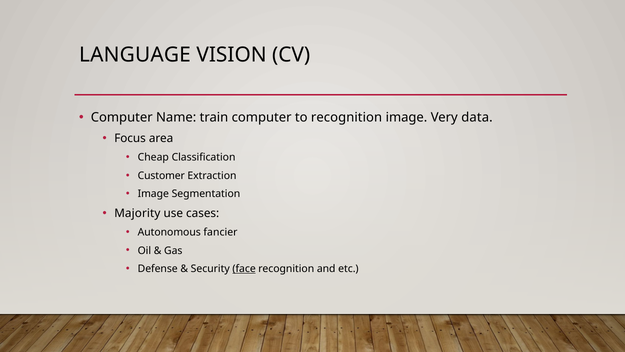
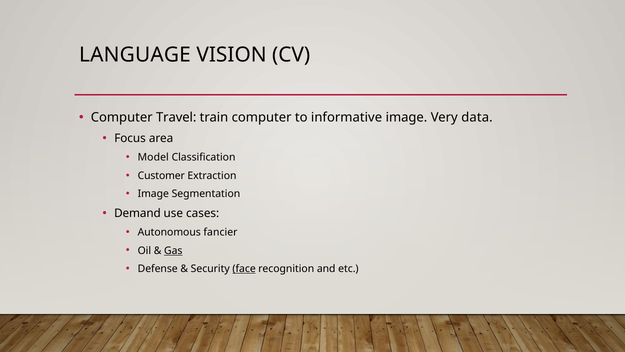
Name: Name -> Travel
to recognition: recognition -> informative
Cheap: Cheap -> Model
Majority: Majority -> Demand
Gas underline: none -> present
